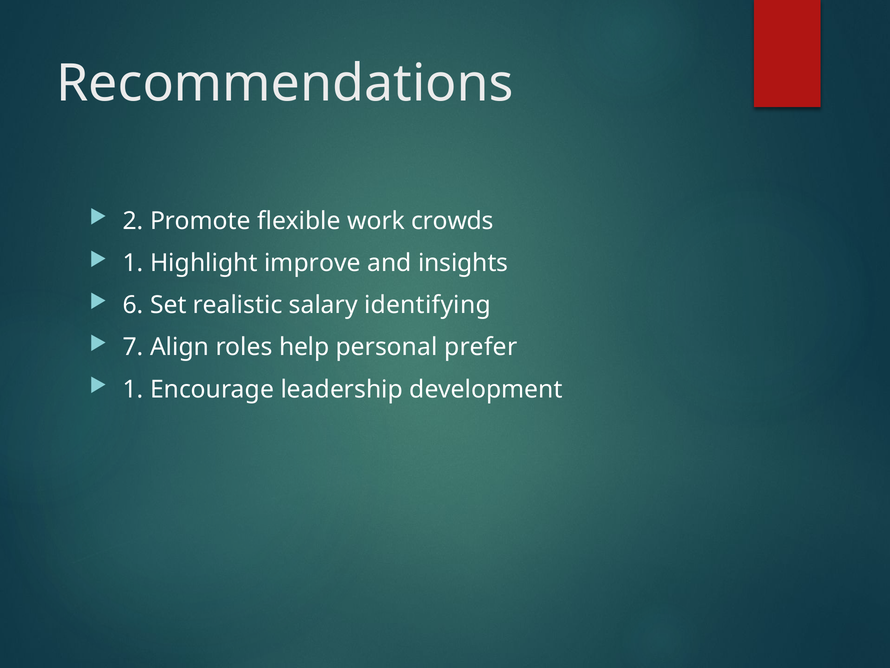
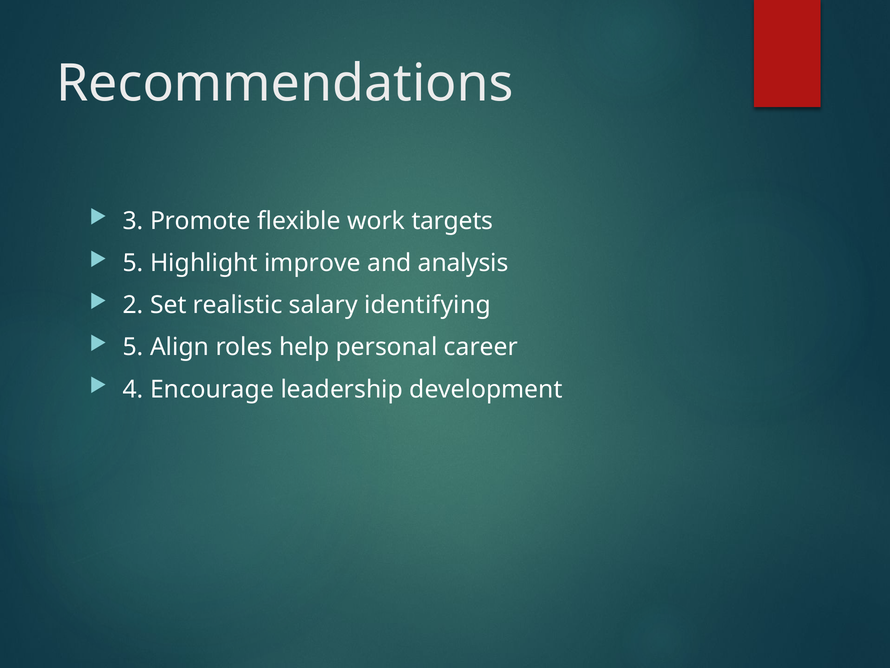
2: 2 -> 3
crowds: crowds -> targets
1 at (133, 263): 1 -> 5
insights: insights -> analysis
6: 6 -> 2
7 at (133, 347): 7 -> 5
prefer: prefer -> career
1 at (133, 389): 1 -> 4
